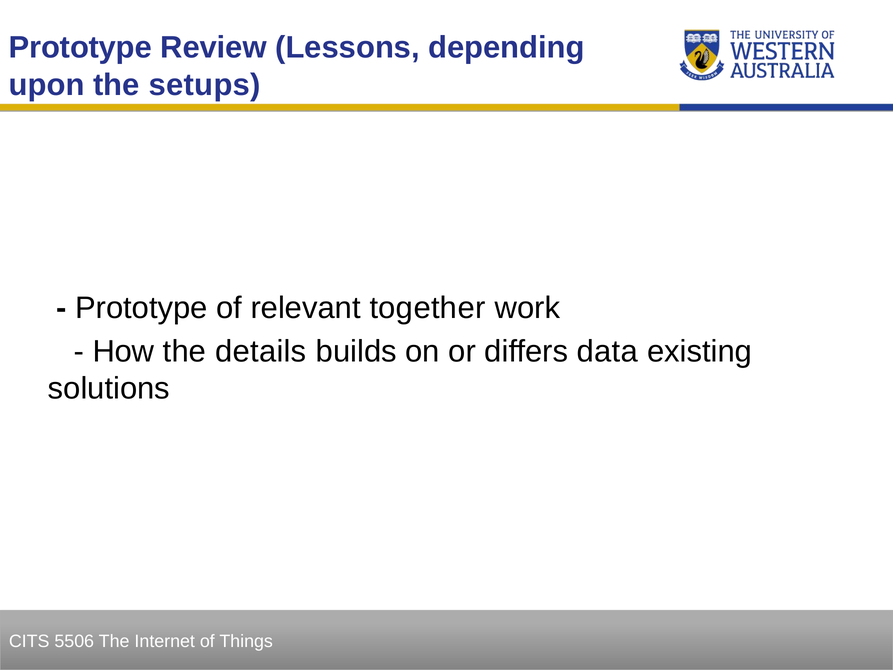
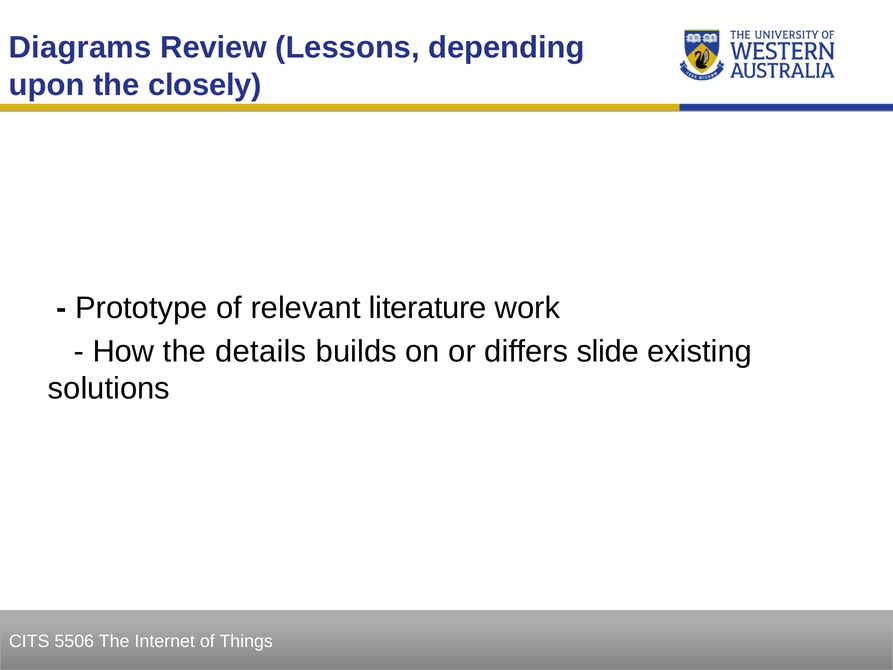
Prototype at (80, 48): Prototype -> Diagrams
setups: setups -> closely
together: together -> literature
data: data -> slide
